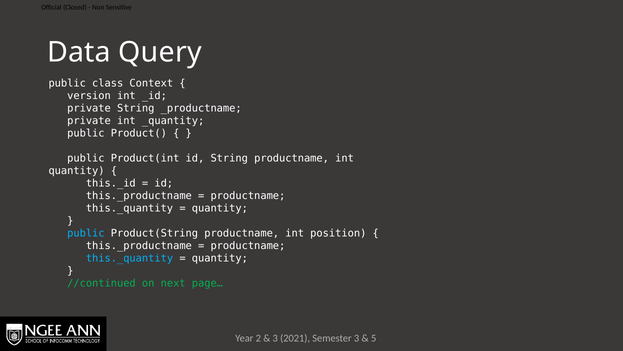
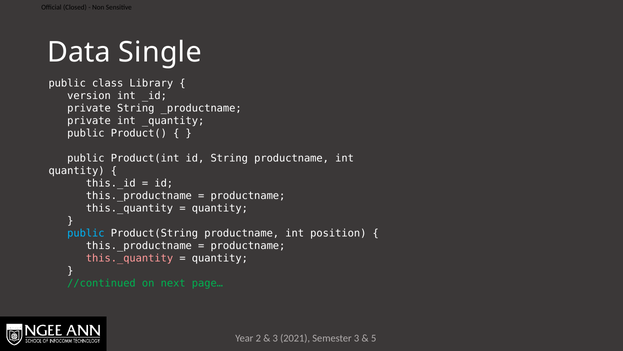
Query: Query -> Single
Context: Context -> Library
this._quantity at (130, 258) colour: light blue -> pink
